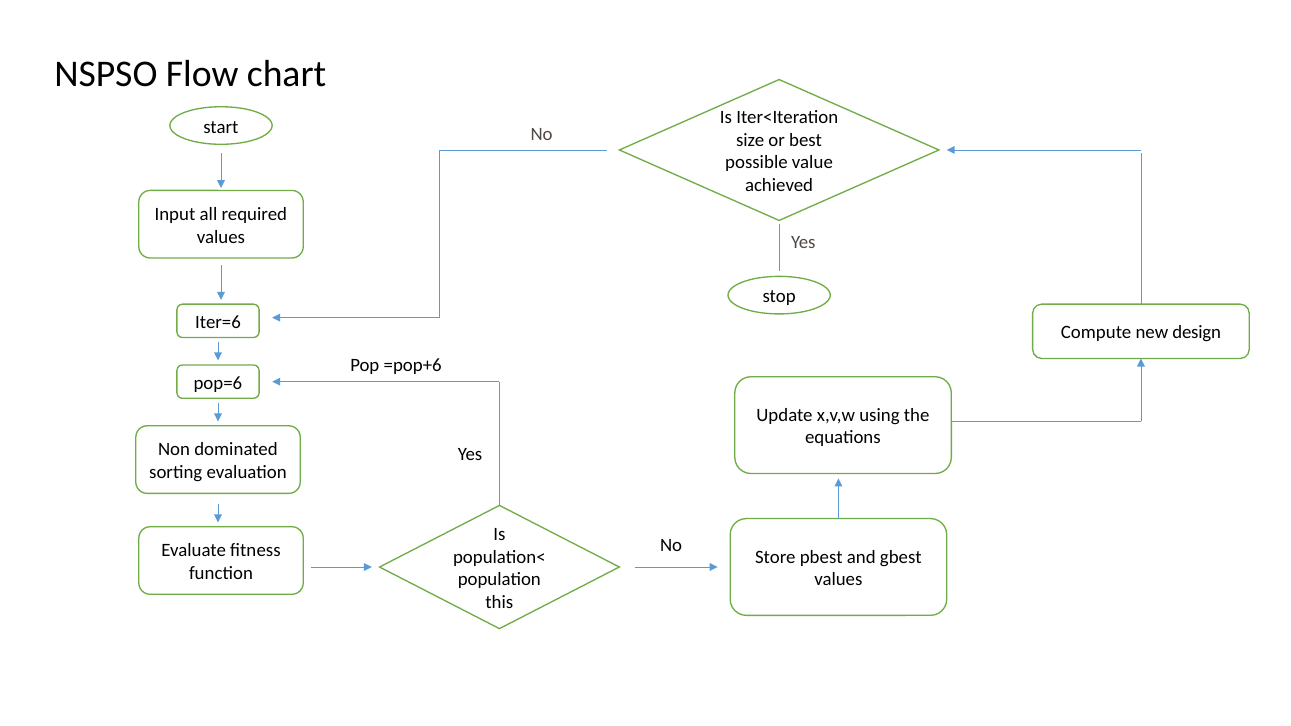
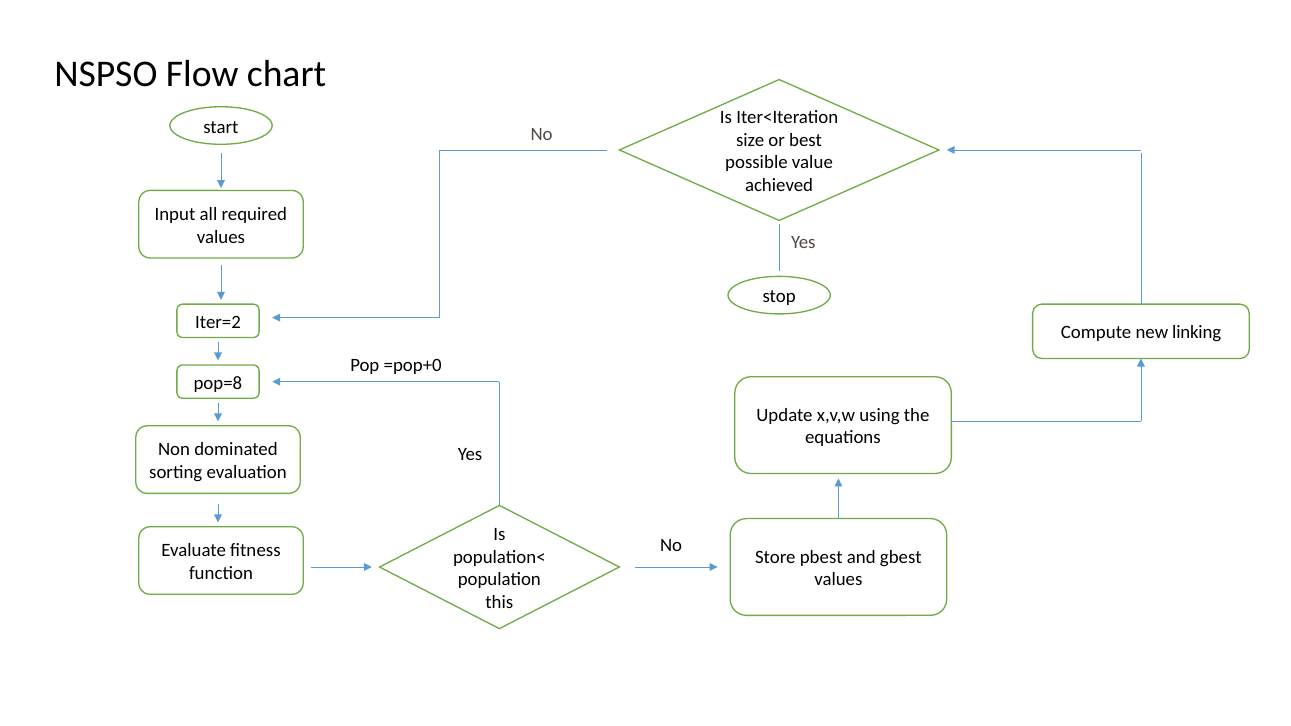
Iter=6: Iter=6 -> Iter=2
design: design -> linking
=pop+6: =pop+6 -> =pop+0
pop=6: pop=6 -> pop=8
